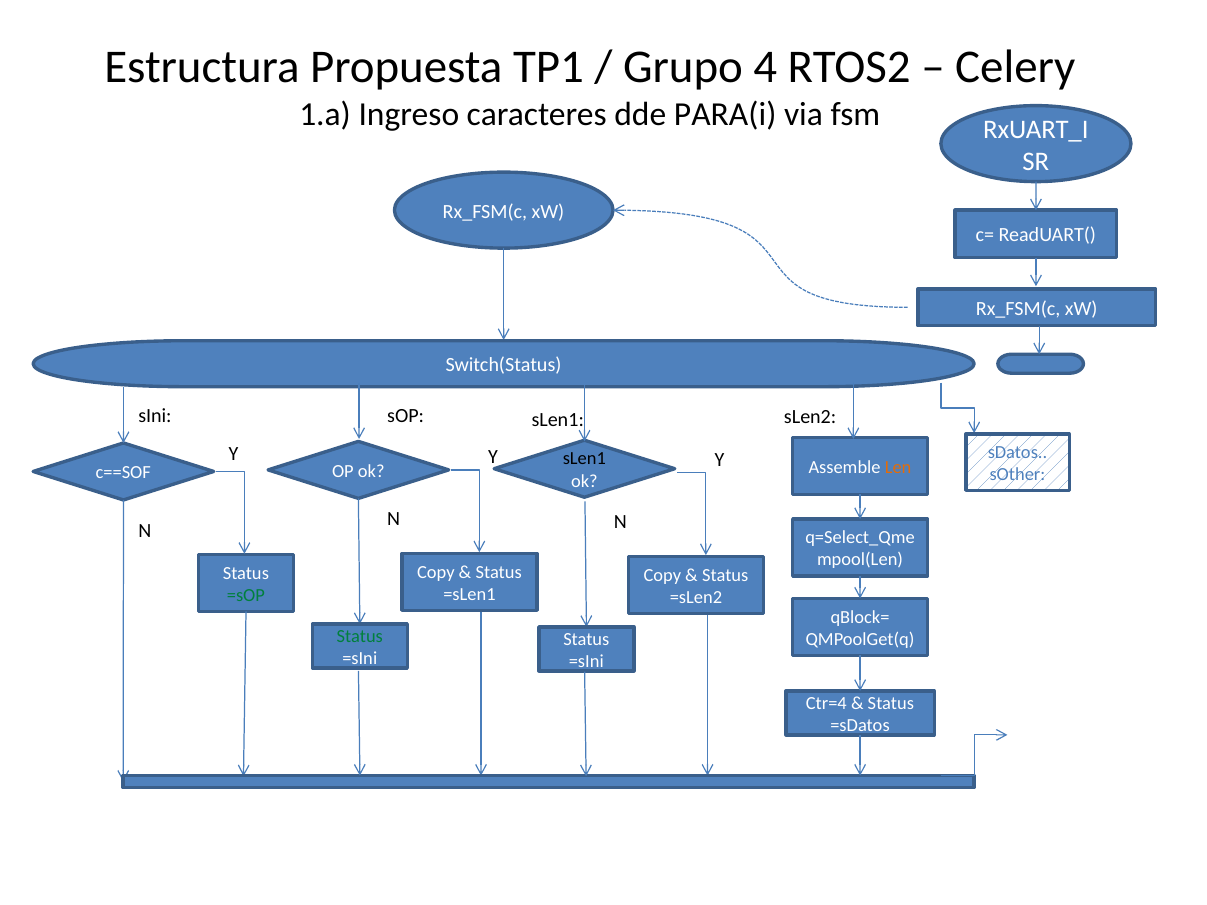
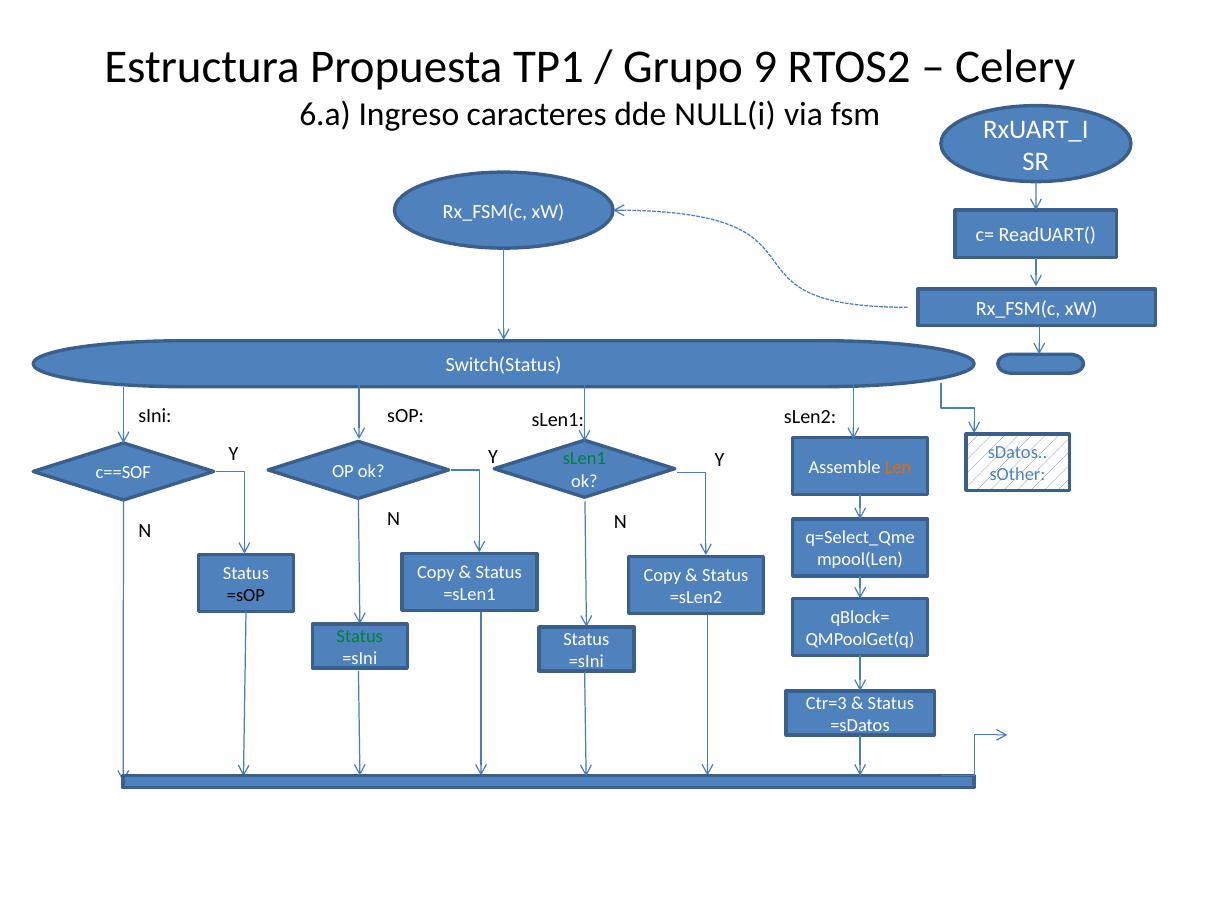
4: 4 -> 9
1.a: 1.a -> 6.a
PARA(i: PARA(i -> NULL(i
sLen1 at (584, 459) colour: black -> green
=sOP colour: green -> black
Ctr=4: Ctr=4 -> Ctr=3
